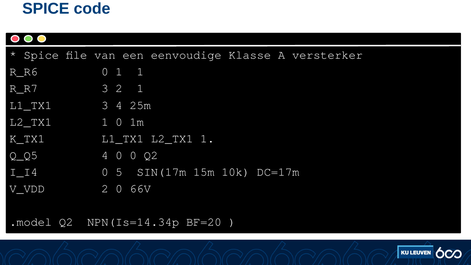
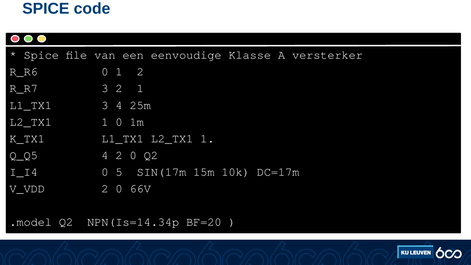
1 1: 1 -> 2
4 0: 0 -> 2
